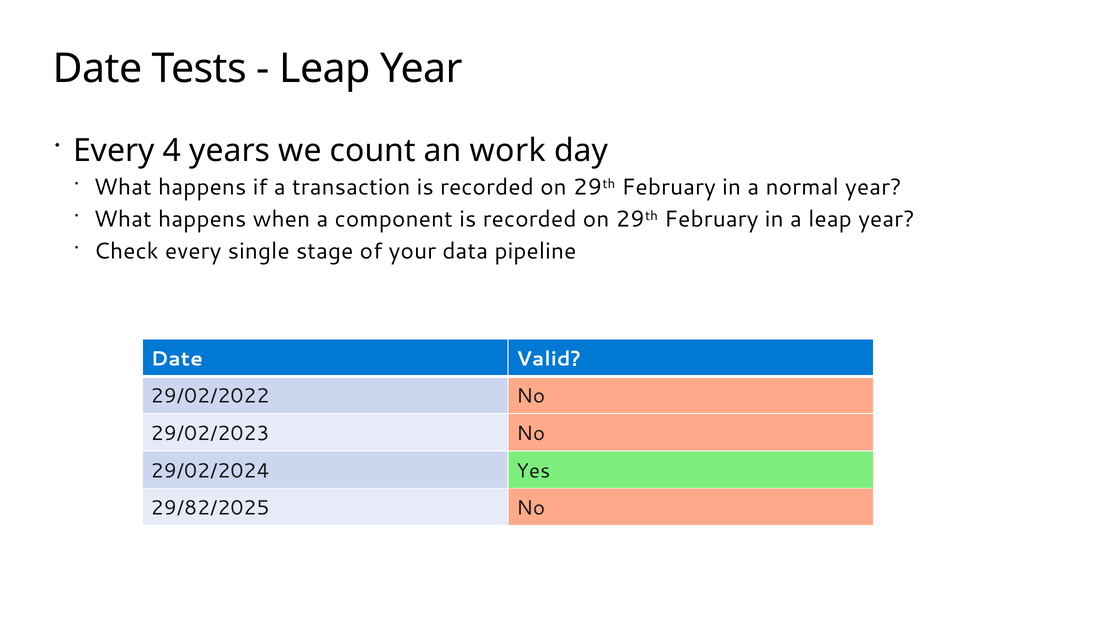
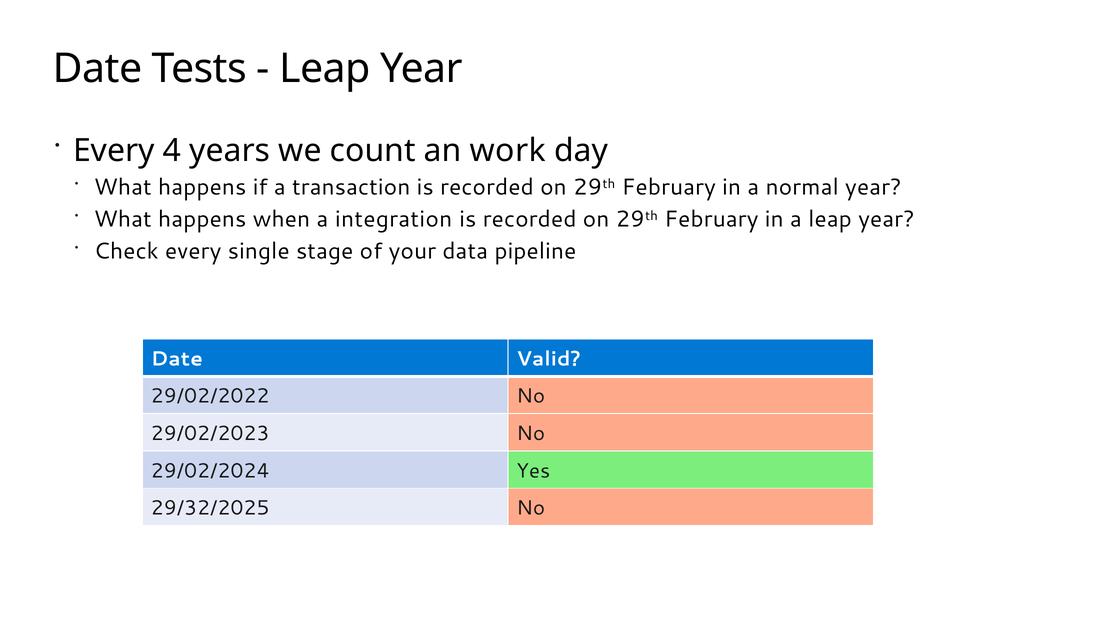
component: component -> integration
29/82/2025: 29/82/2025 -> 29/32/2025
